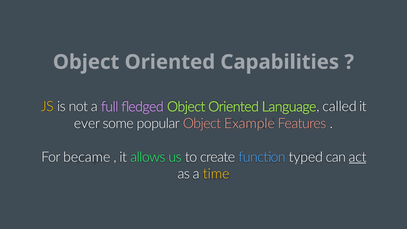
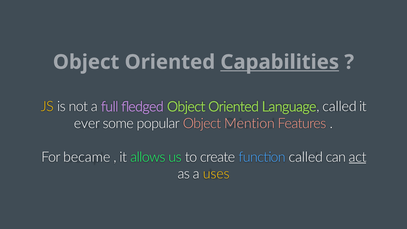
Capabilities underline: none -> present
Example: Example -> Mention
function typed: typed -> called
time: time -> uses
